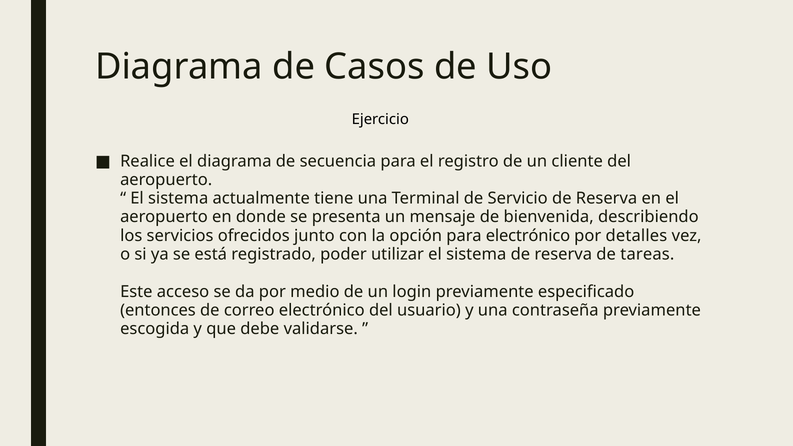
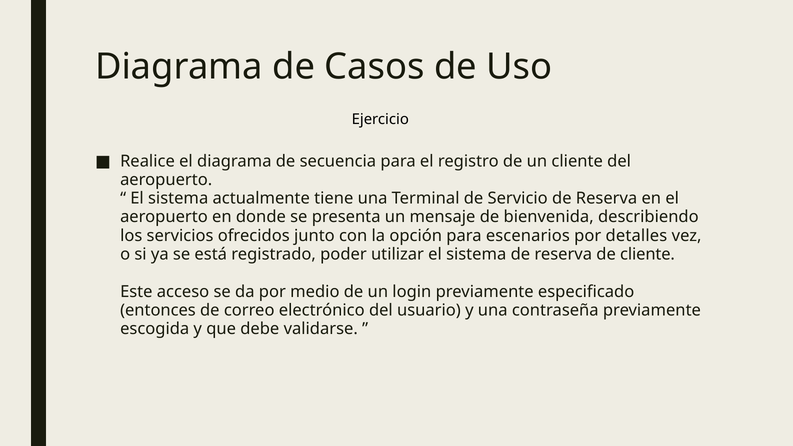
para electrónico: electrónico -> escenarios
de tareas: tareas -> cliente
